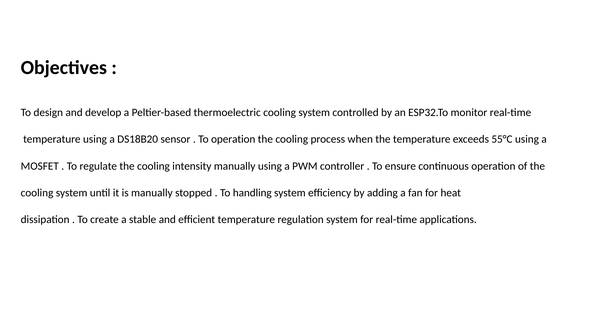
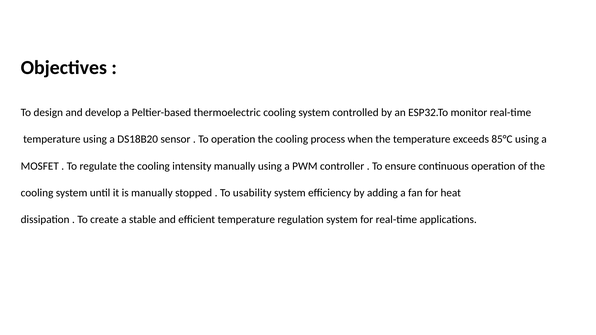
55°C: 55°C -> 85°C
handling: handling -> usability
